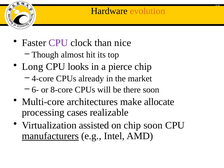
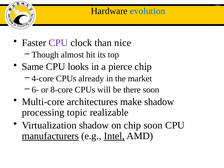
evolution colour: orange -> blue
Long: Long -> Same
make allocate: allocate -> shadow
cases: cases -> topic
Virtualization assisted: assisted -> shadow
Intel underline: none -> present
